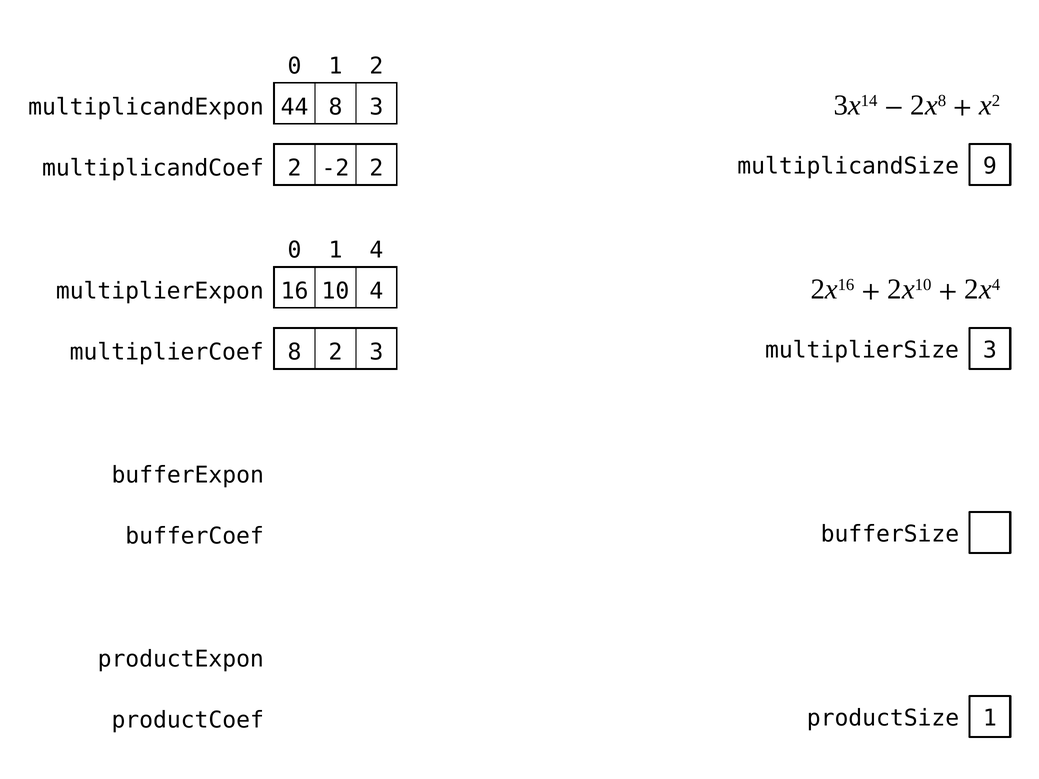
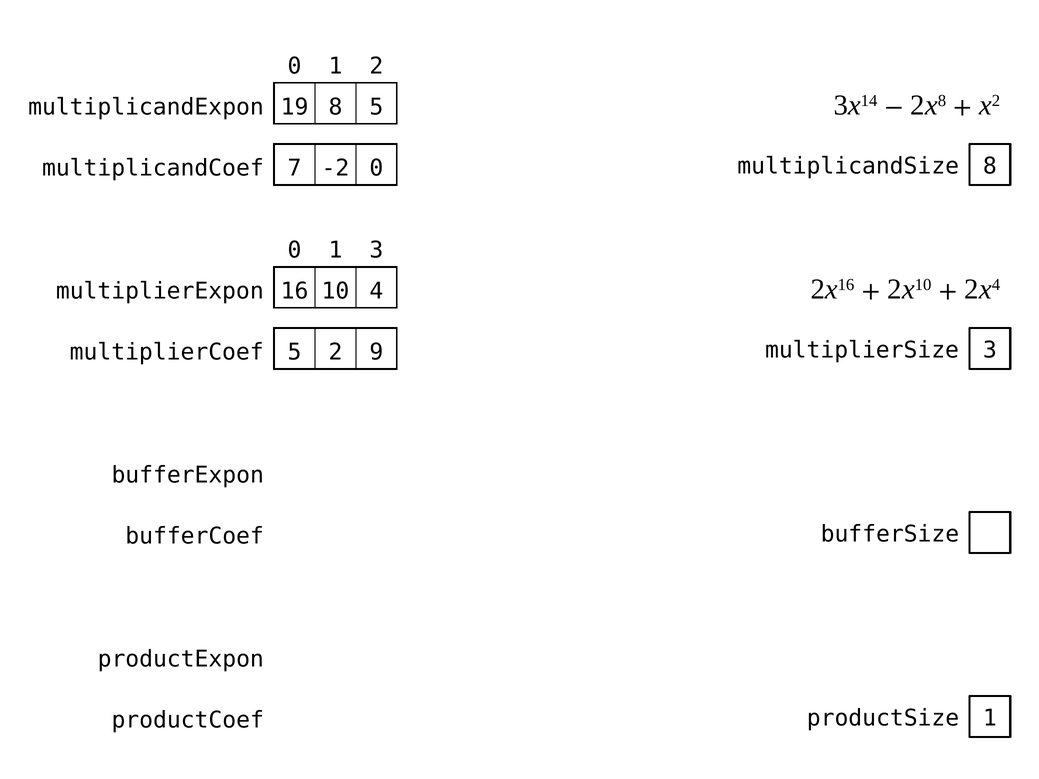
44: 44 -> 19
8 3: 3 -> 5
multiplicandSize 9: 9 -> 8
multiplicandCoef 2: 2 -> 7
-2 2: 2 -> 0
1 4: 4 -> 3
multiplierCoef 8: 8 -> 5
2 3: 3 -> 9
